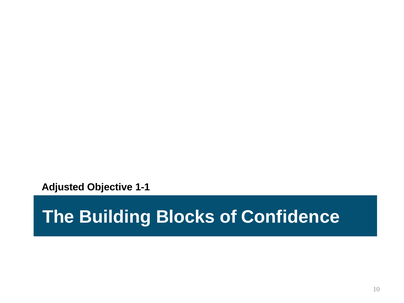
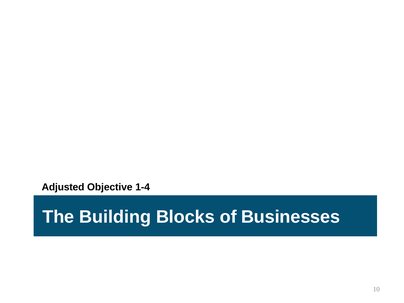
1-1: 1-1 -> 1-4
Confidence: Confidence -> Businesses
